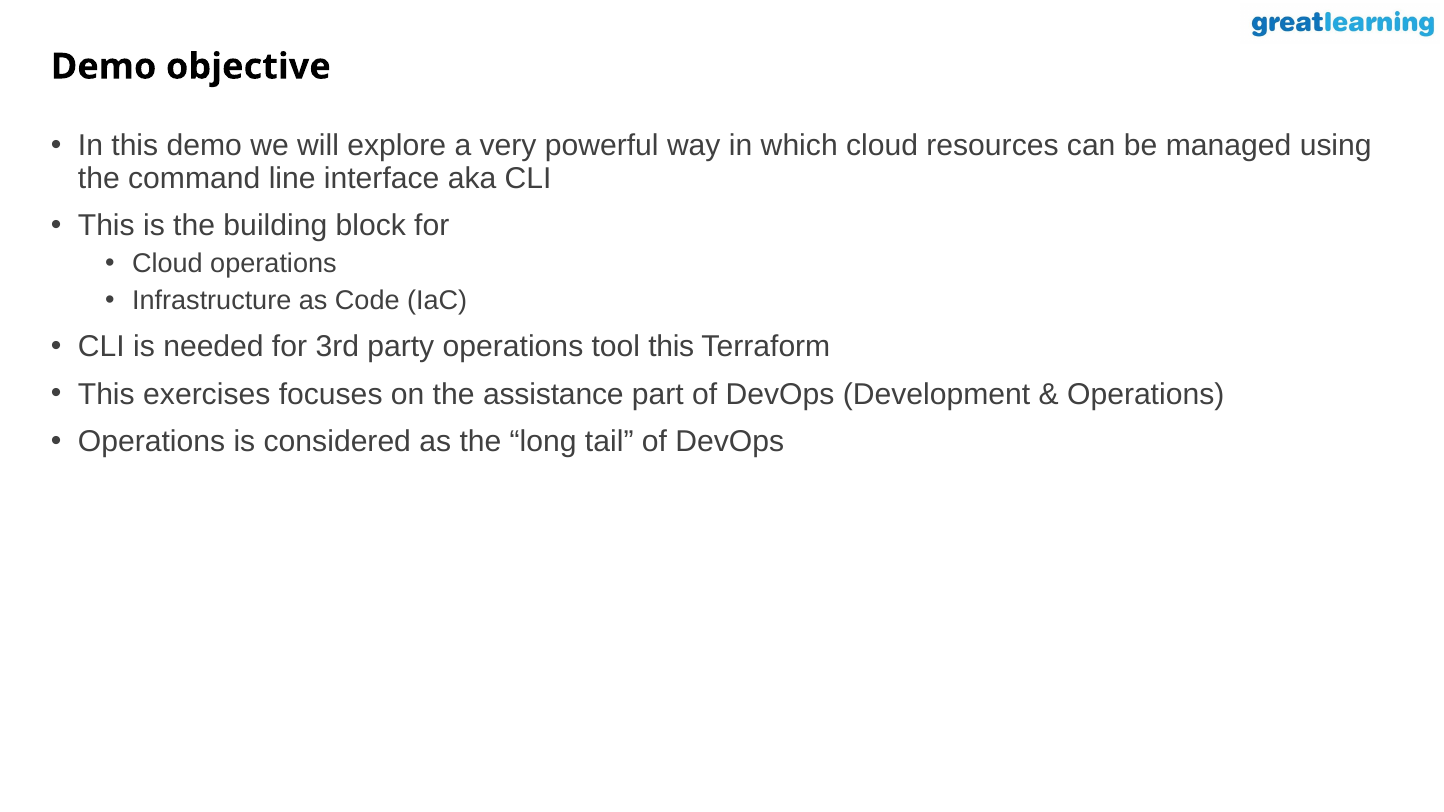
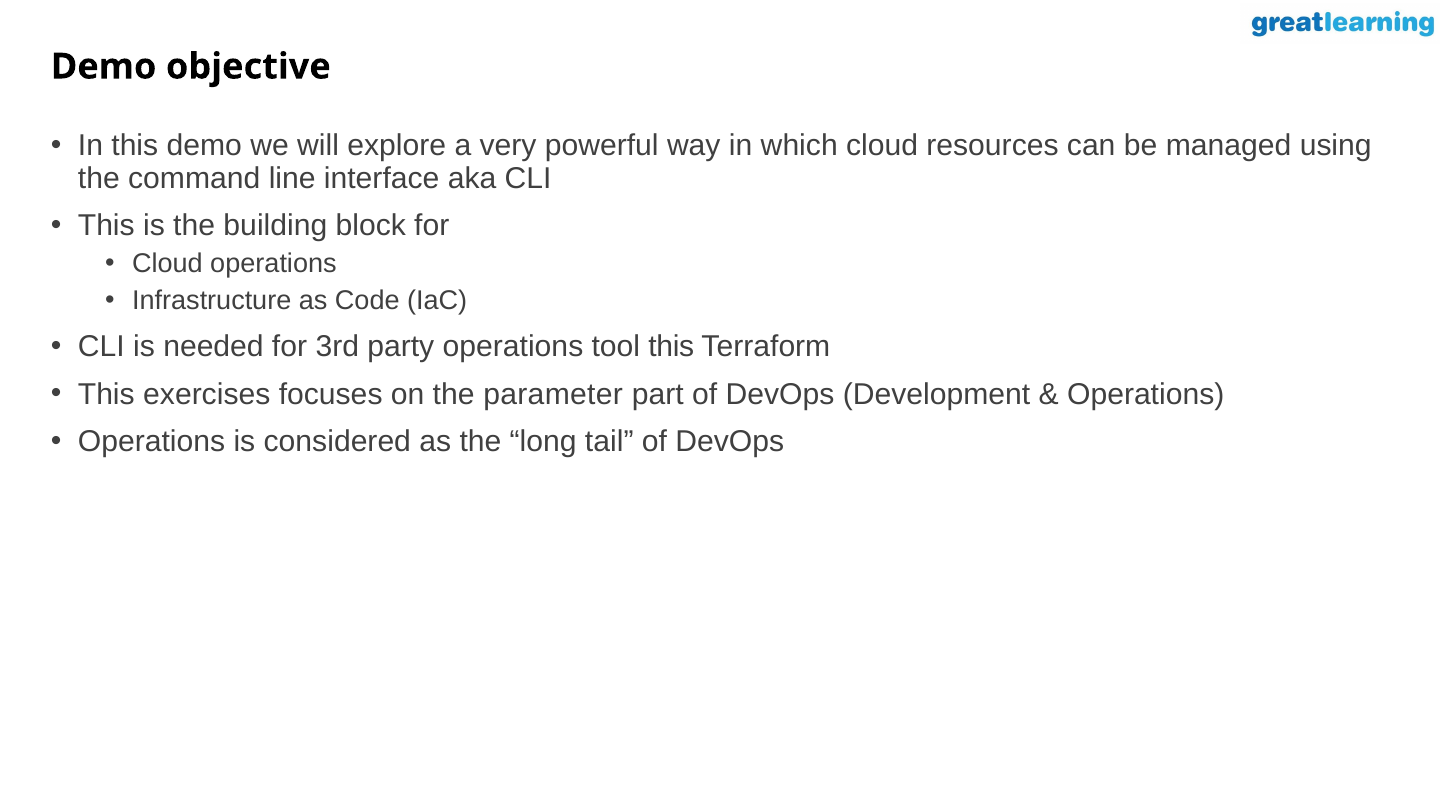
assistance: assistance -> parameter
